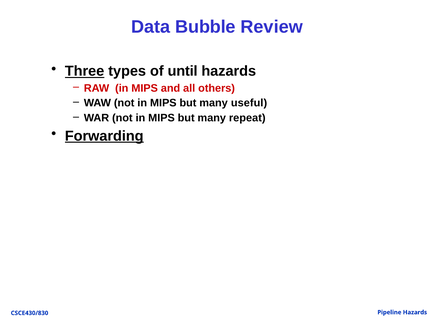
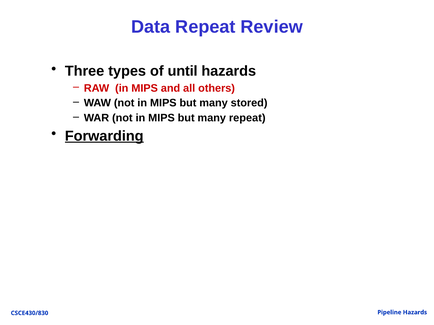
Data Bubble: Bubble -> Repeat
Three underline: present -> none
useful: useful -> stored
